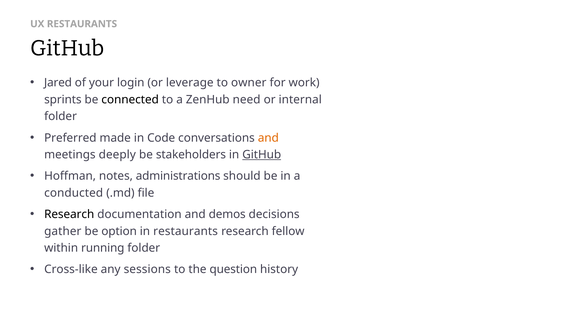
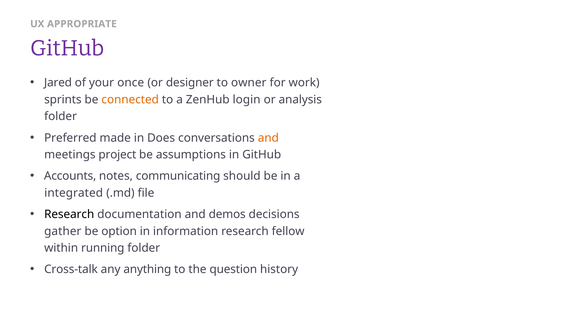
UX RESTAURANTS: RESTAURANTS -> APPROPRIATE
GitHub at (67, 48) colour: black -> purple
login: login -> once
leverage: leverage -> designer
connected colour: black -> orange
need: need -> login
internal: internal -> analysis
Code: Code -> Does
deeply: deeply -> project
stakeholders: stakeholders -> assumptions
GitHub at (262, 155) underline: present -> none
Hoffman: Hoffman -> Accounts
administrations: administrations -> communicating
conducted: conducted -> integrated
in restaurants: restaurants -> information
Cross-like: Cross-like -> Cross-talk
sessions: sessions -> anything
